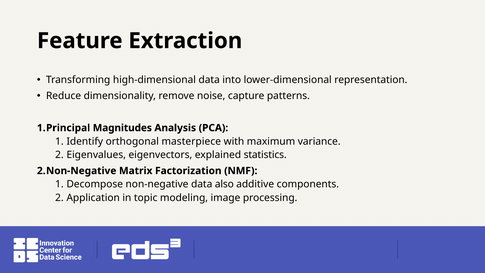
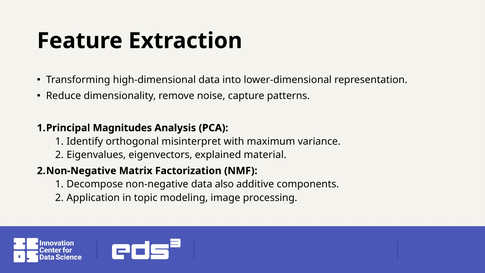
masterpiece: masterpiece -> misinterpret
statistics: statistics -> material
